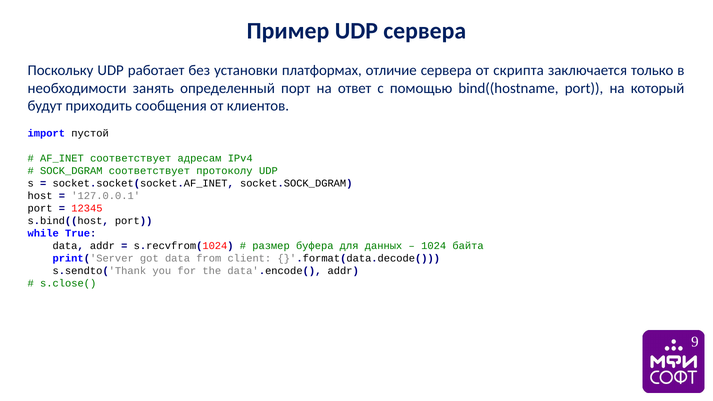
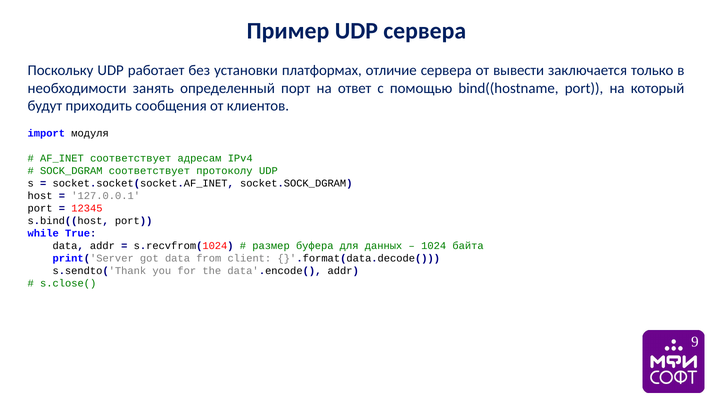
скрипта: скрипта -> вывести
пустой: пустой -> модуля
